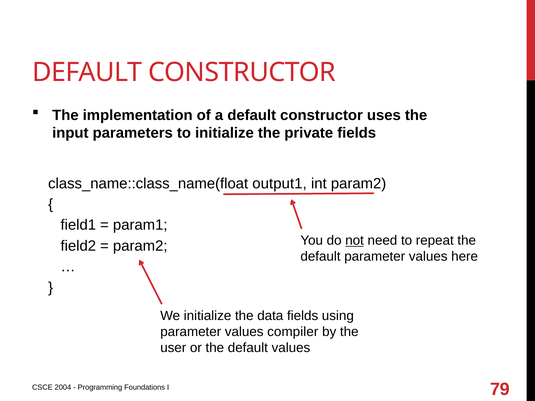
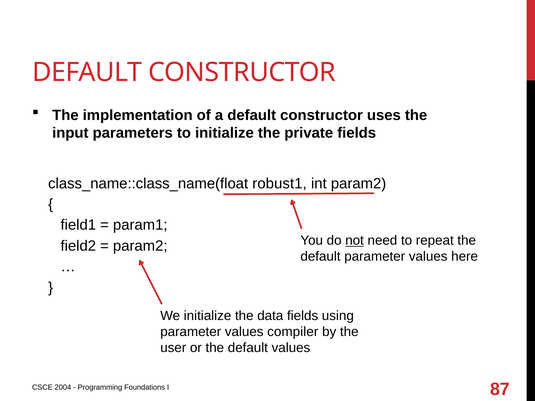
output1: output1 -> robust1
79: 79 -> 87
